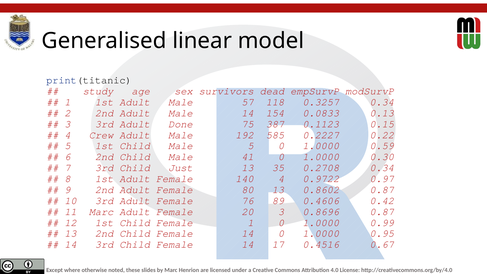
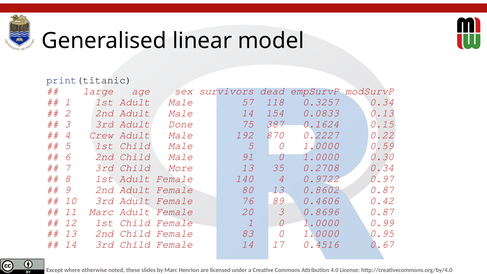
study: study -> large
0.1123: 0.1123 -> 0.1624
585: 585 -> 870
41: 41 -> 91
Just: Just -> More
2nd Child Female 14: 14 -> 83
